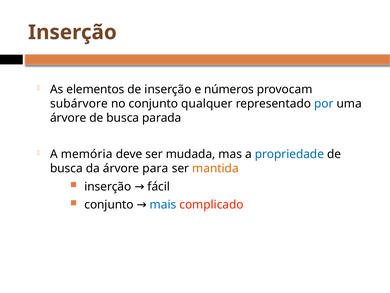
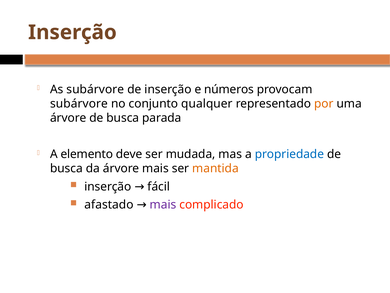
As elementos: elementos -> subárvore
por colour: blue -> orange
memória: memória -> elemento
árvore para: para -> mais
conjunto at (109, 204): conjunto -> afastado
mais at (163, 204) colour: blue -> purple
